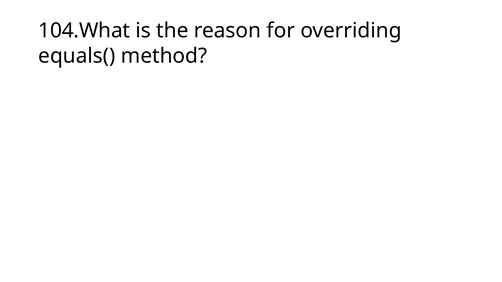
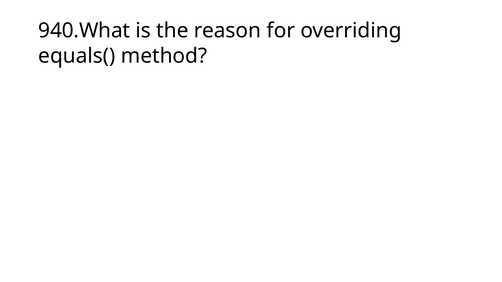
104.What: 104.What -> 940.What
